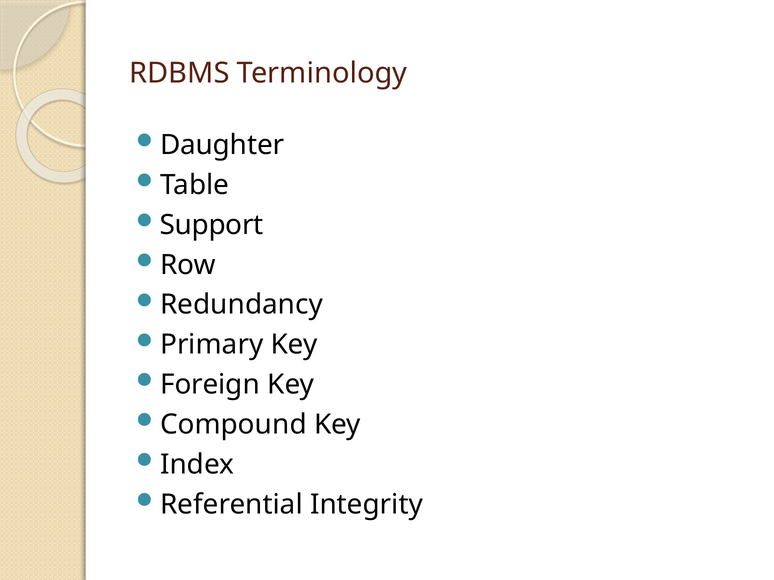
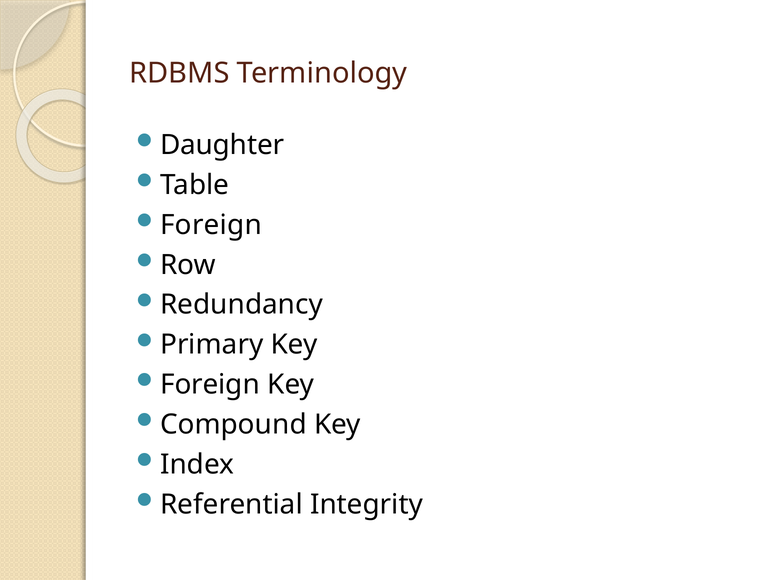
Support at (211, 225): Support -> Foreign
